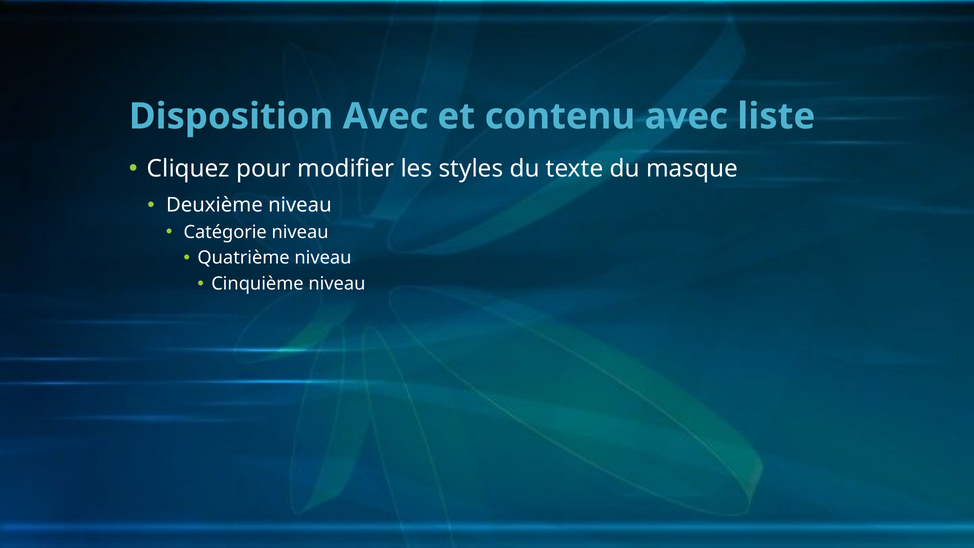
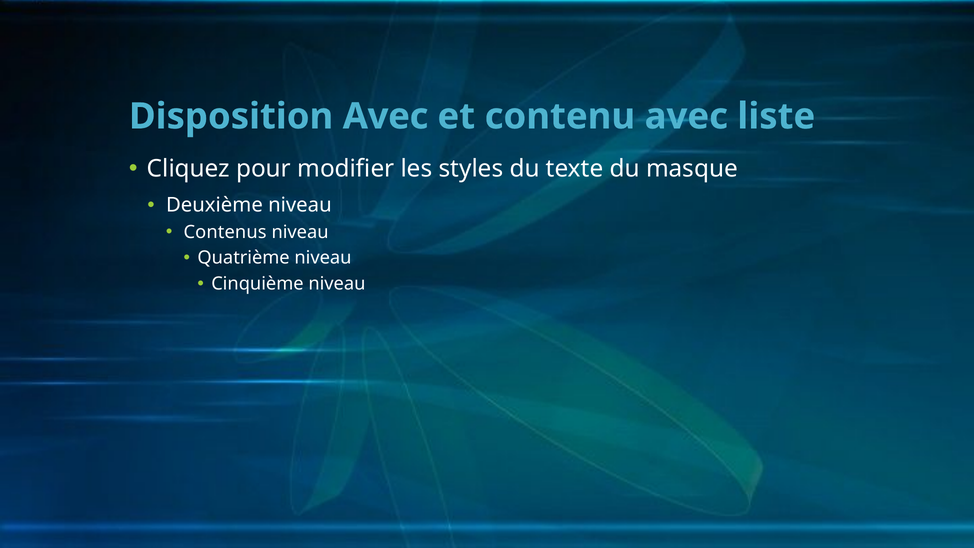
Catégorie: Catégorie -> Contenus
